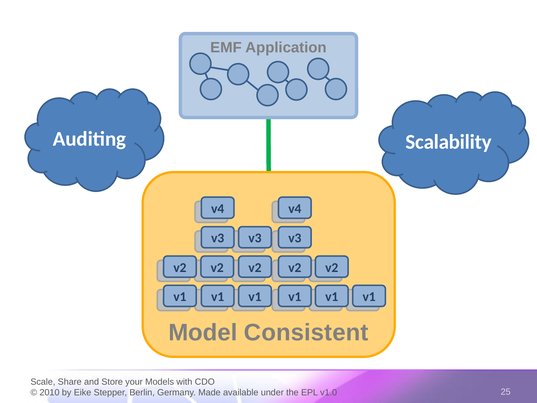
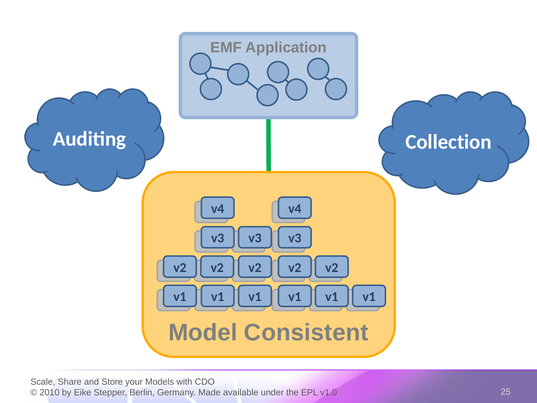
Scalability: Scalability -> Collection
